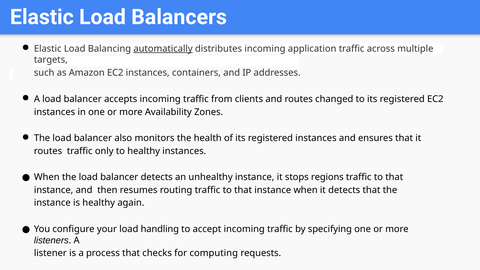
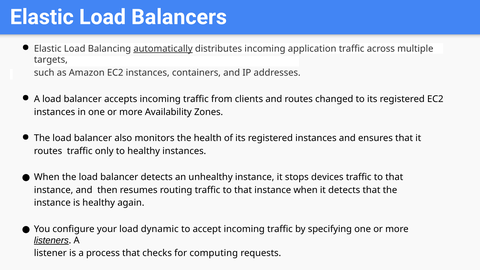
regions: regions -> devices
handling: handling -> dynamic
listeners underline: none -> present
